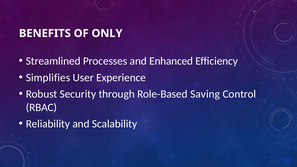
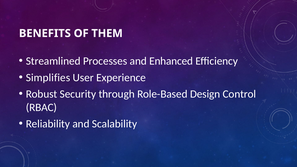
ONLY: ONLY -> THEM
Saving: Saving -> Design
